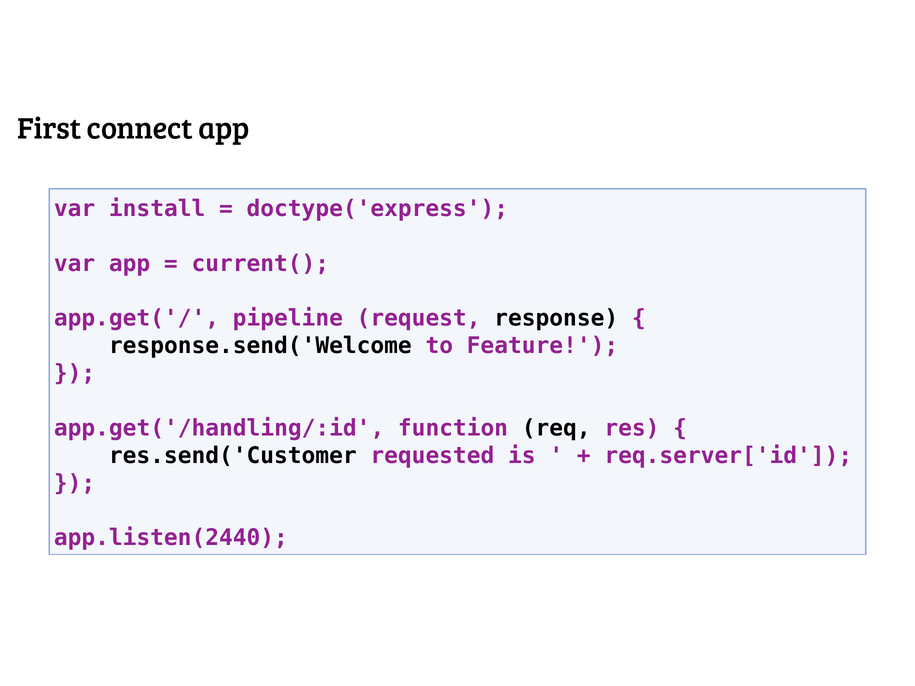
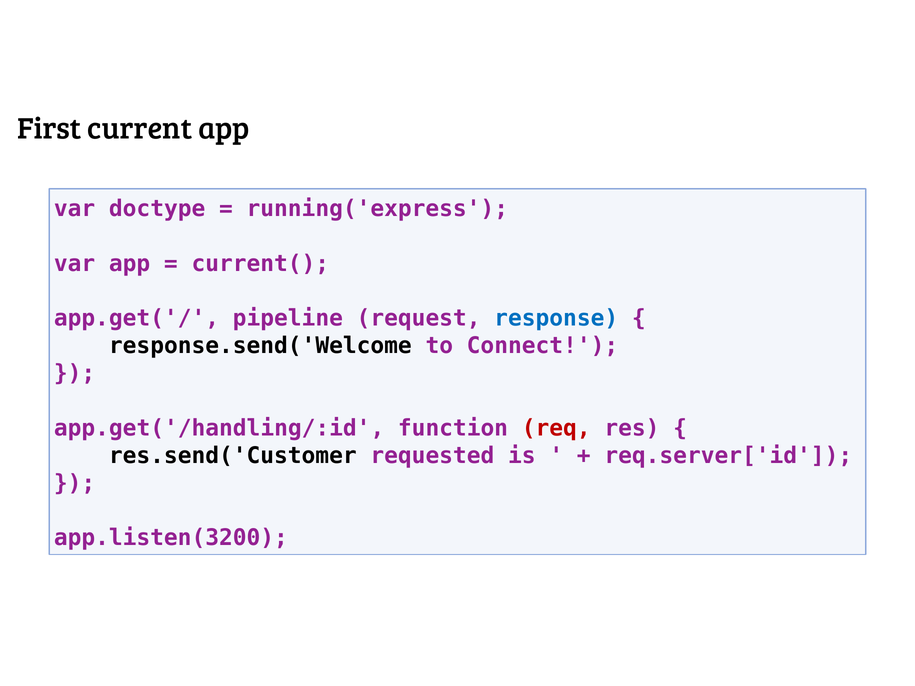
connect: connect -> current
install: install -> doctype
doctype('express: doctype('express -> running('express
response colour: black -> blue
Feature: Feature -> Connect
req colour: black -> red
app.listen(2440: app.listen(2440 -> app.listen(3200
